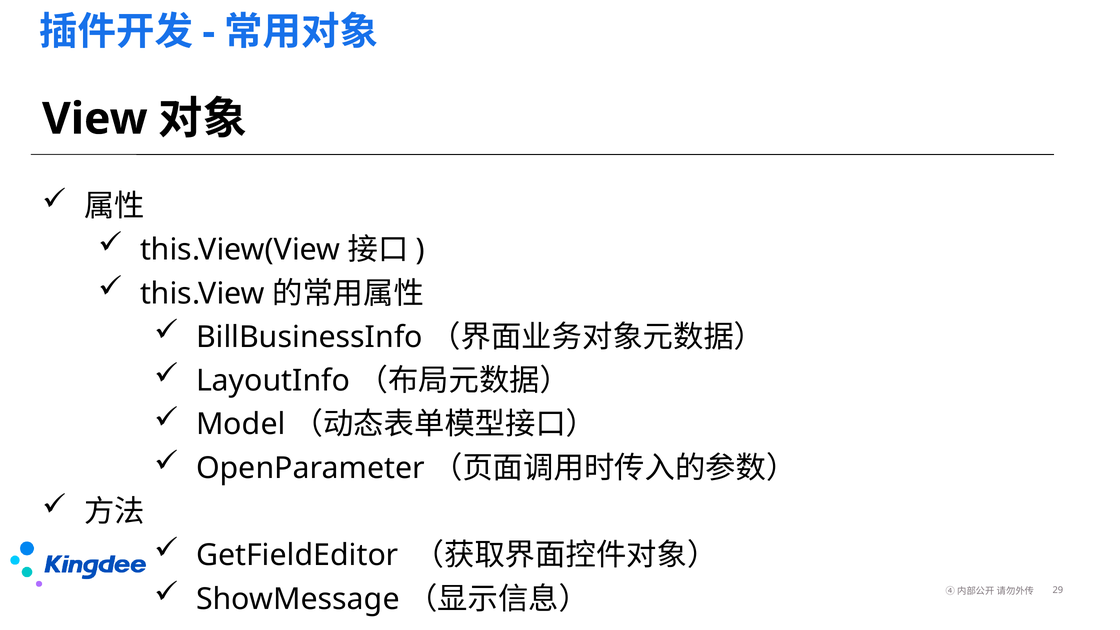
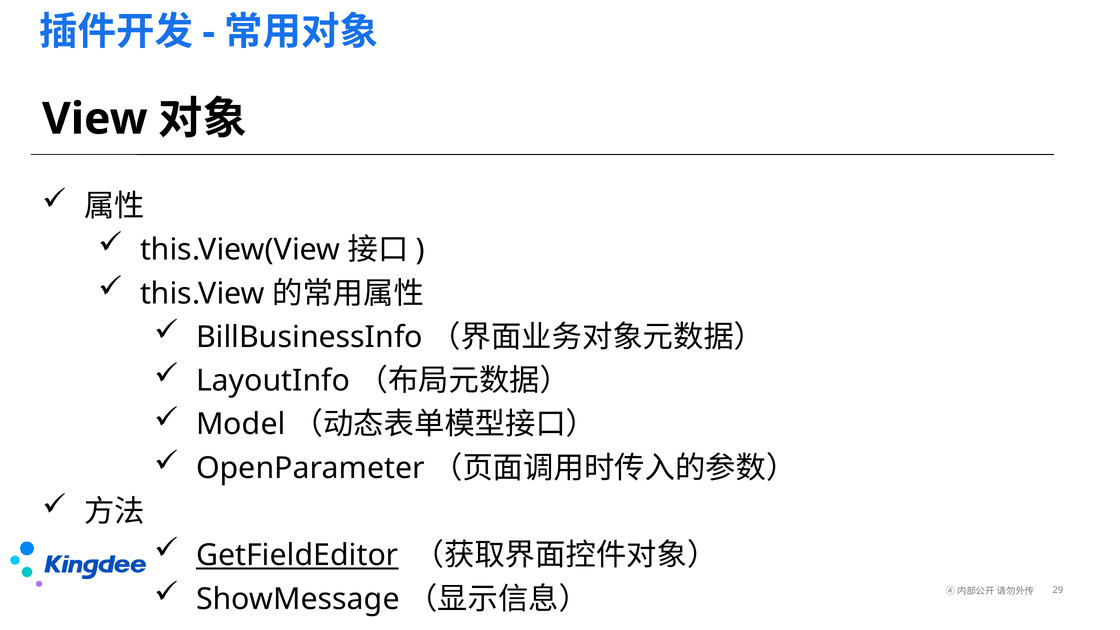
GetFieldEditor underline: none -> present
